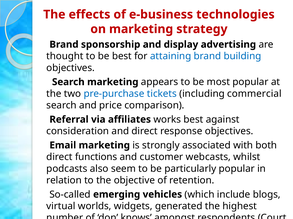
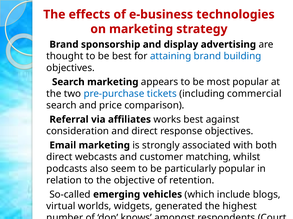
functions: functions -> webcasts
webcasts: webcasts -> matching
